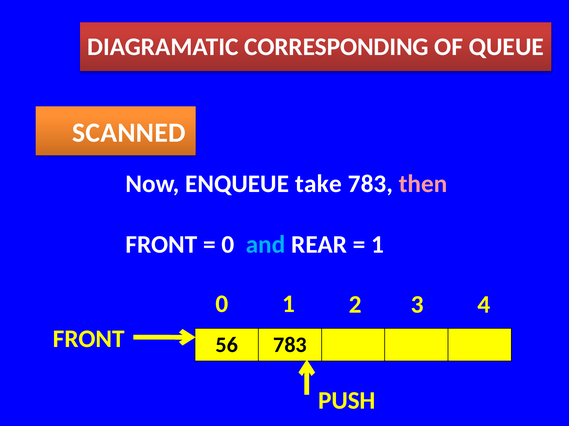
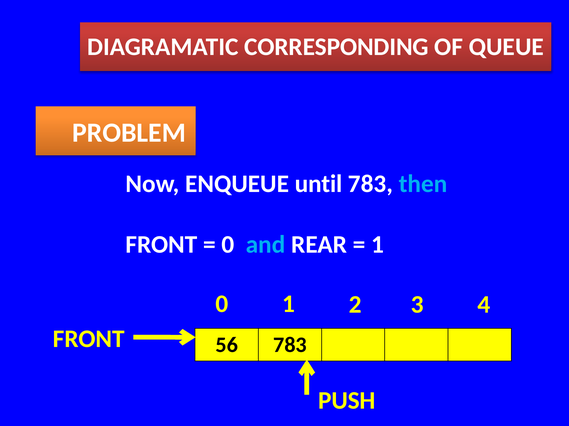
SCANNED: SCANNED -> PROBLEM
take: take -> until
then colour: pink -> light blue
